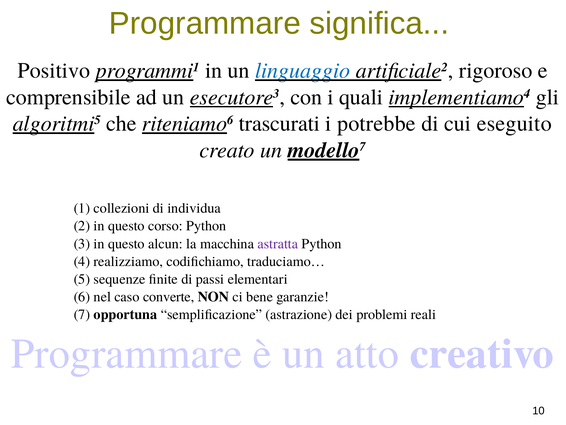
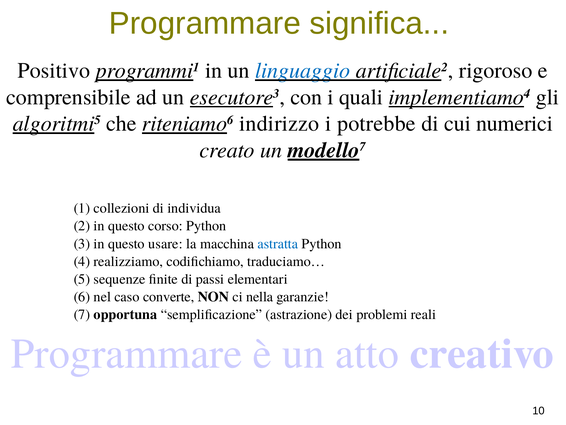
trascurati: trascurati -> indirizzo
eseguito: eseguito -> numerici
alcun: alcun -> usare
astratta colour: purple -> blue
bene: bene -> nella
